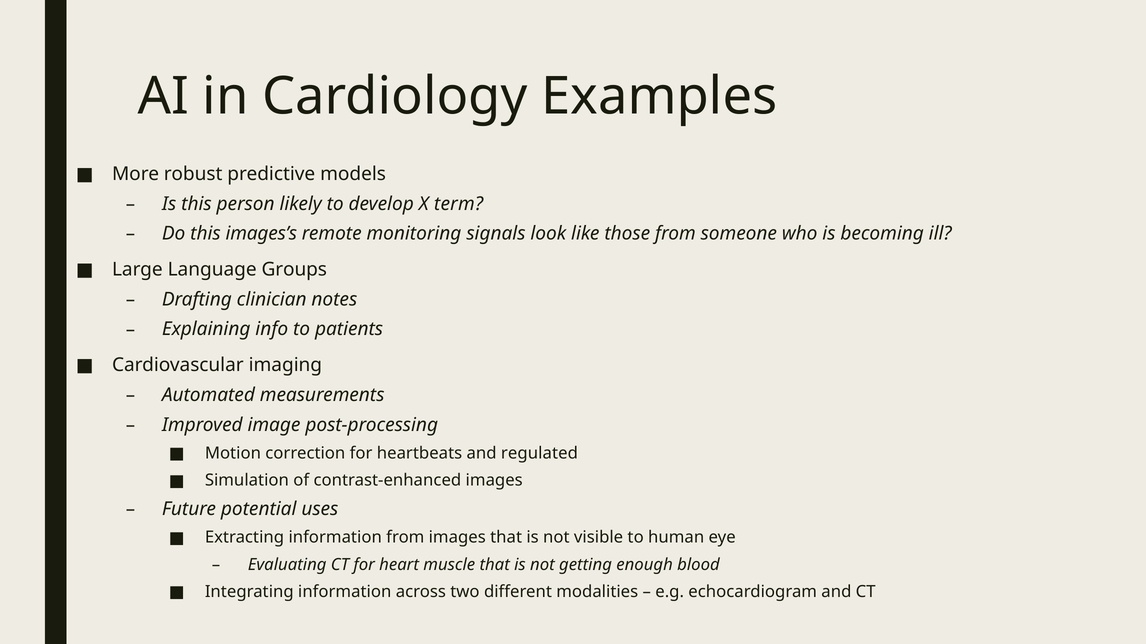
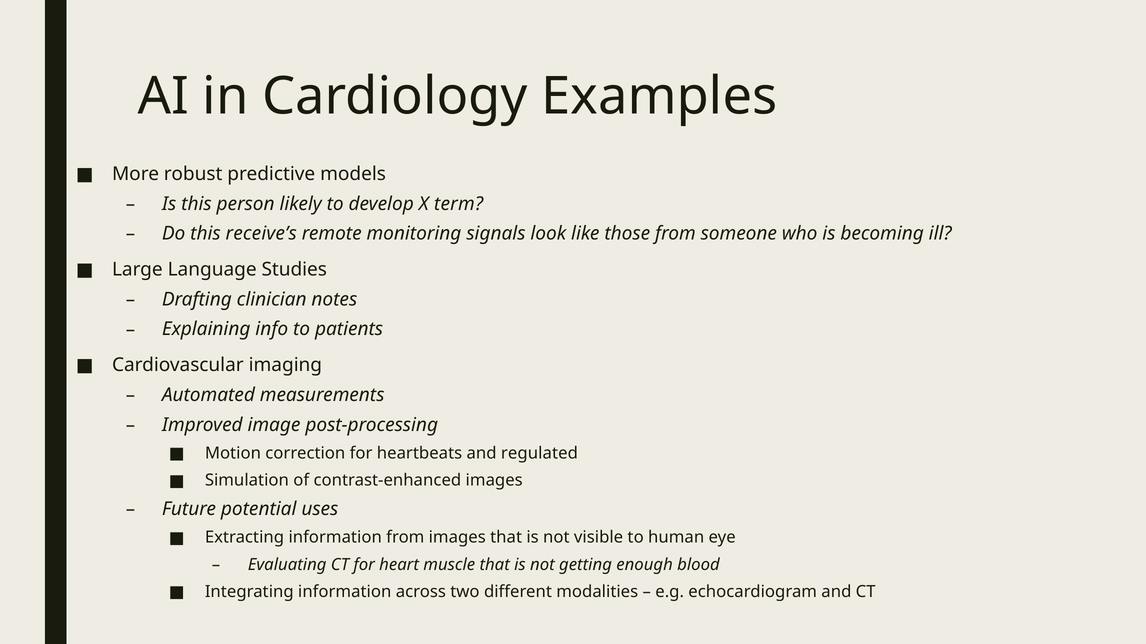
images’s: images’s -> receive’s
Groups: Groups -> Studies
